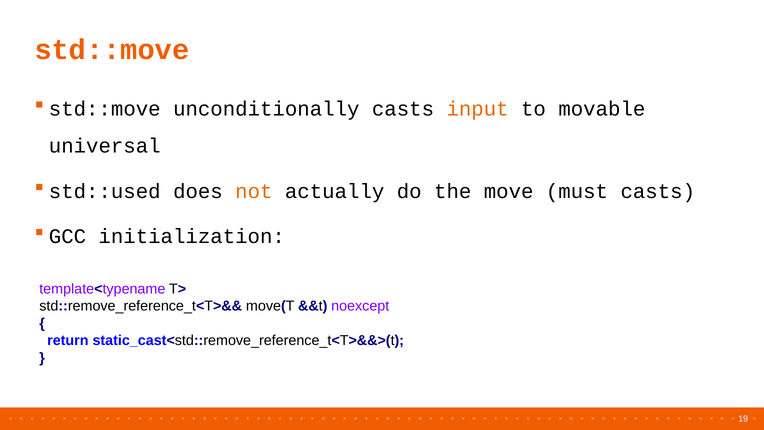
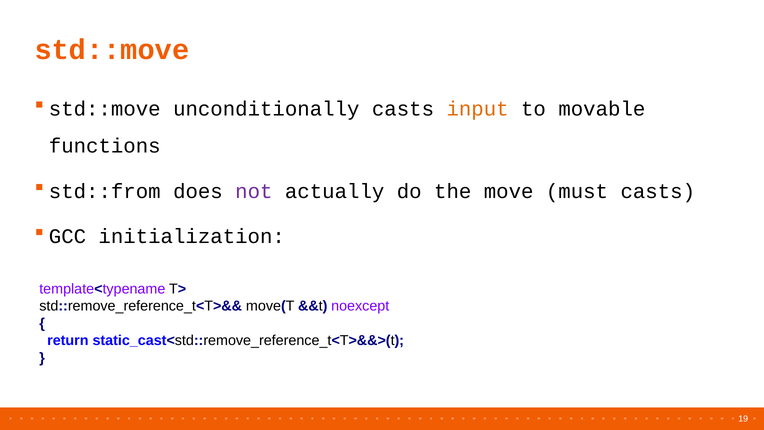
universal: universal -> functions
std::used: std::used -> std::from
not colour: orange -> purple
